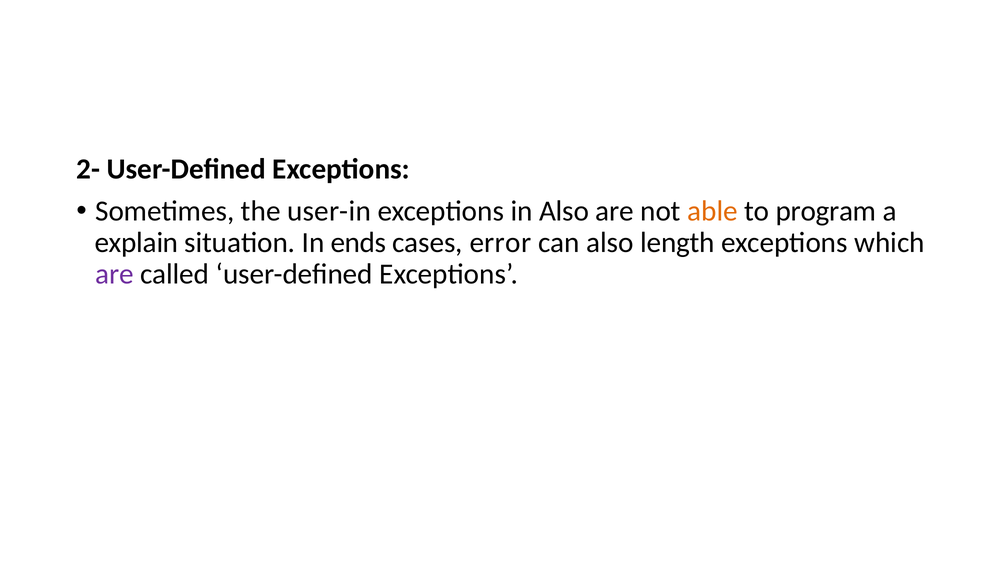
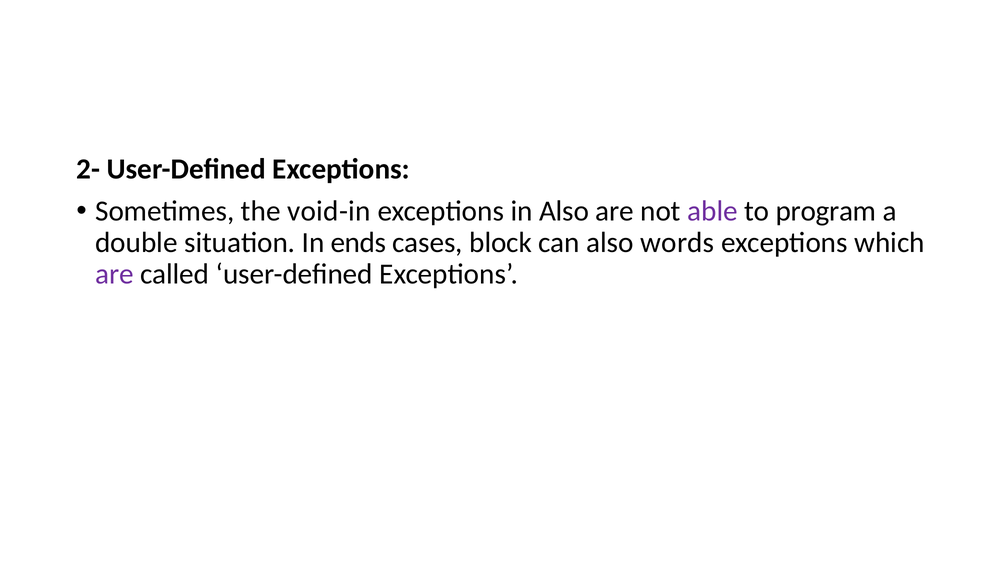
user-in: user-in -> void-in
able colour: orange -> purple
explain: explain -> double
error: error -> block
length: length -> words
